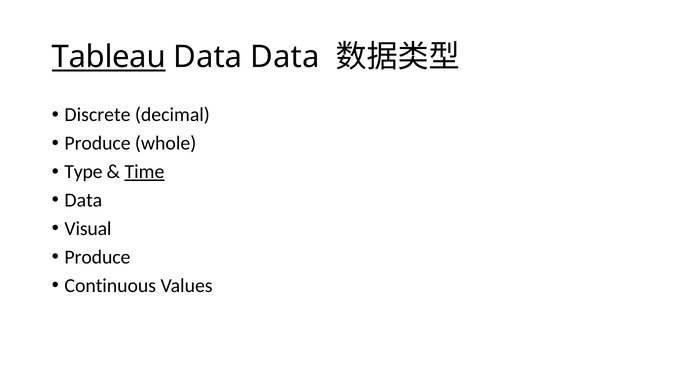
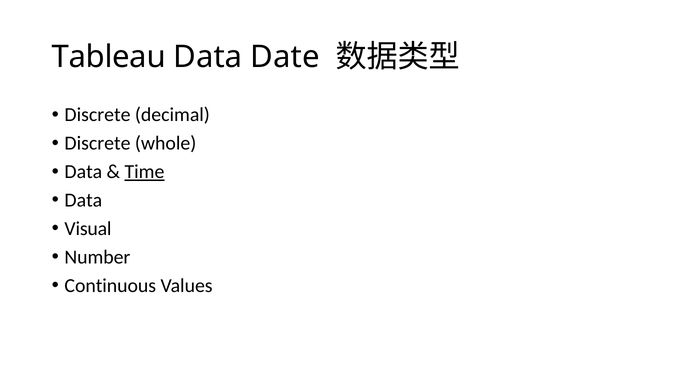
Tableau underline: present -> none
Data Data: Data -> Date
Produce at (98, 143): Produce -> Discrete
Type at (83, 172): Type -> Data
Produce at (97, 257): Produce -> Number
